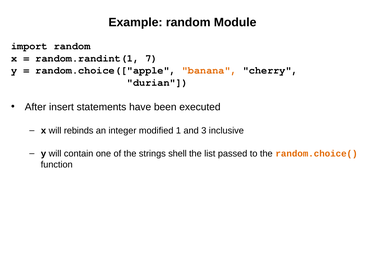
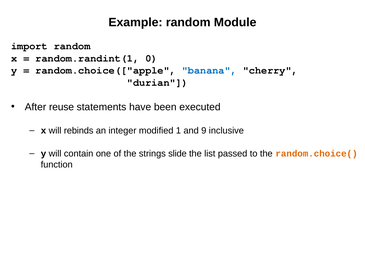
7: 7 -> 0
banana colour: orange -> blue
insert: insert -> reuse
3: 3 -> 9
shell: shell -> slide
